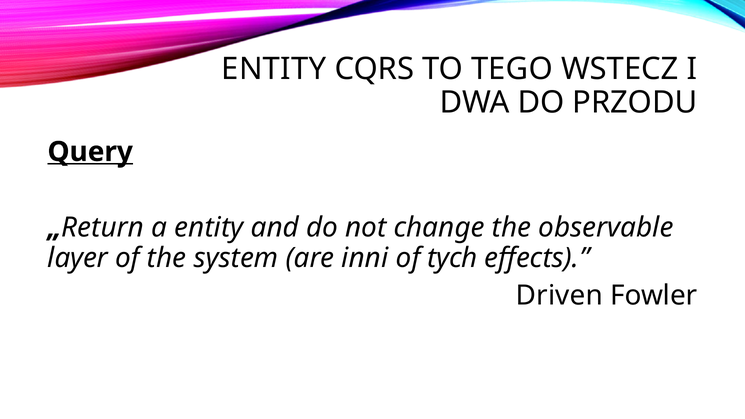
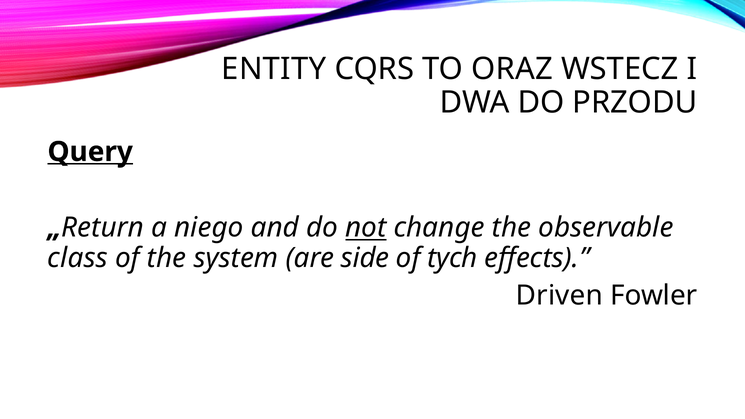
TEGO: TEGO -> ORAZ
a entity: entity -> niego
not underline: none -> present
layer: layer -> class
inni: inni -> side
